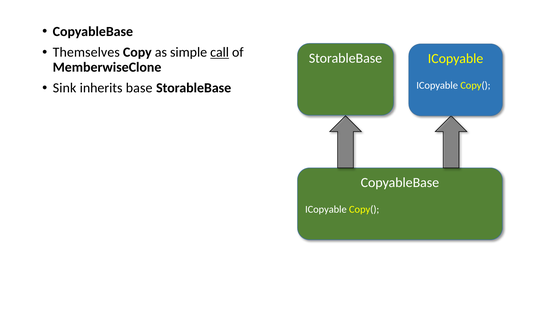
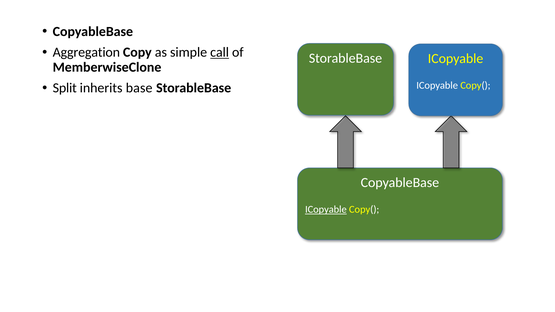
Themselves: Themselves -> Aggregation
Sink: Sink -> Split
ICopyable at (326, 210) underline: none -> present
